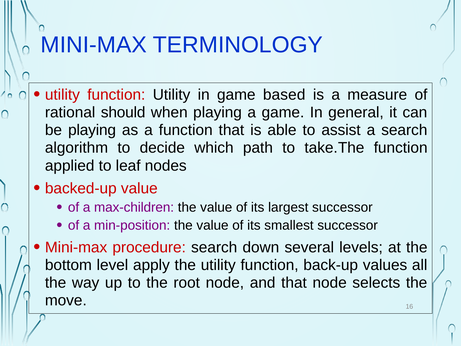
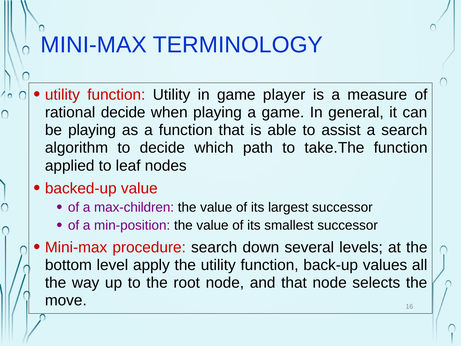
based: based -> player
rational should: should -> decide
